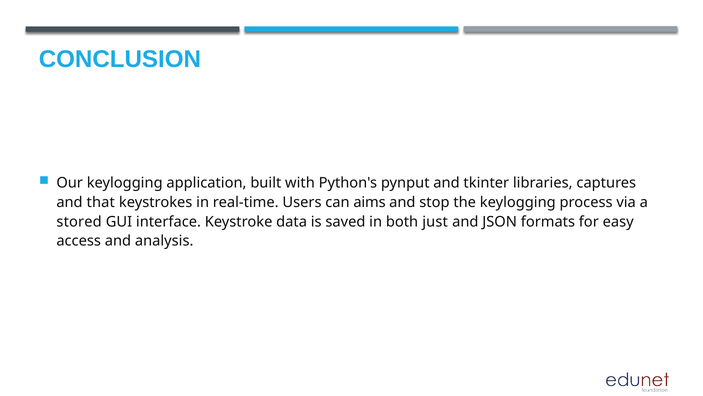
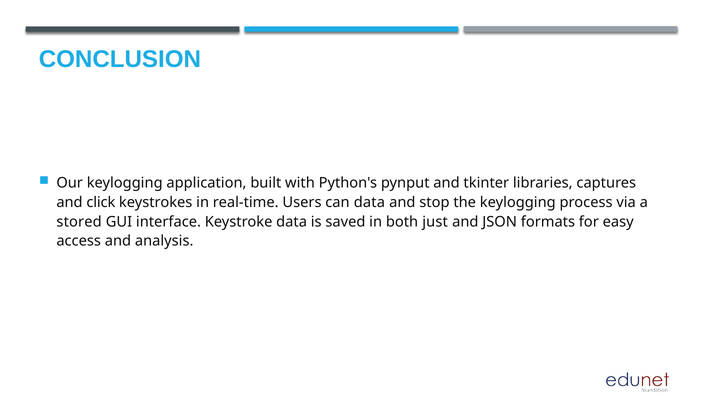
that: that -> click
can aims: aims -> data
